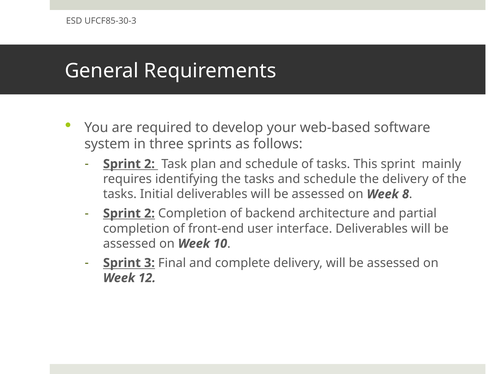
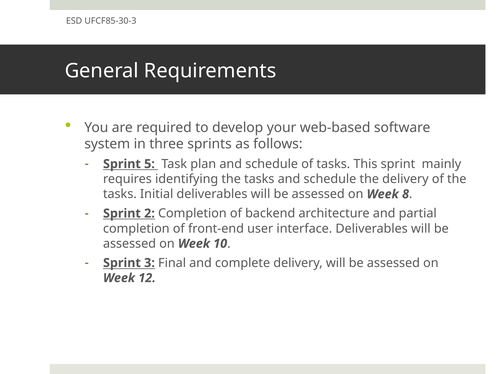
2 at (149, 164): 2 -> 5
